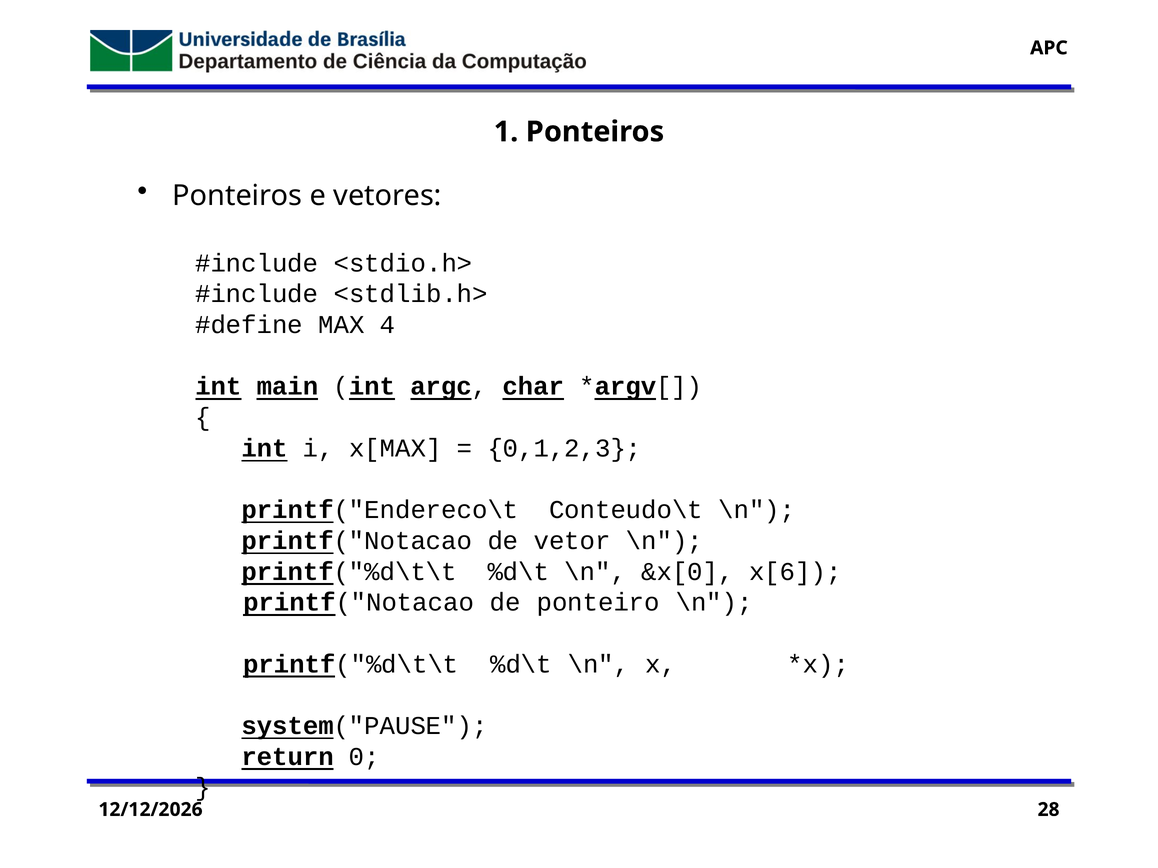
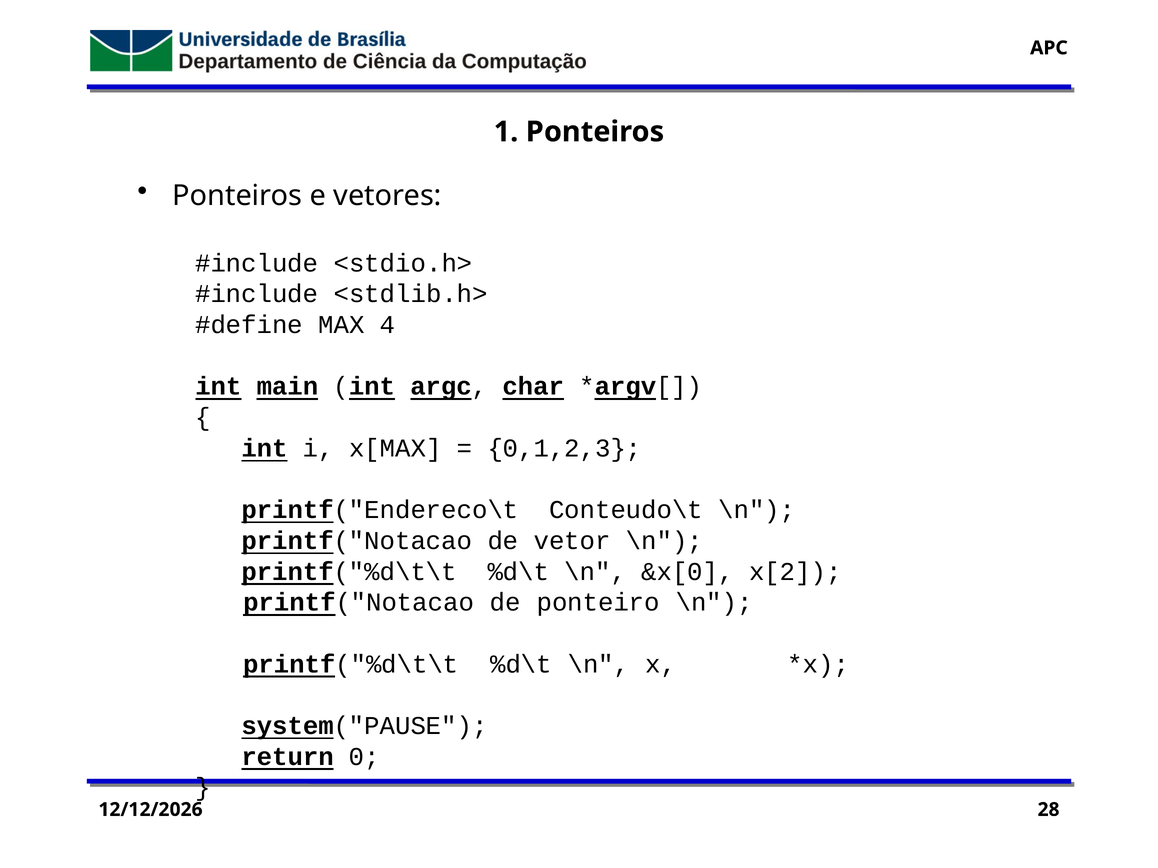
x[6: x[6 -> x[2
